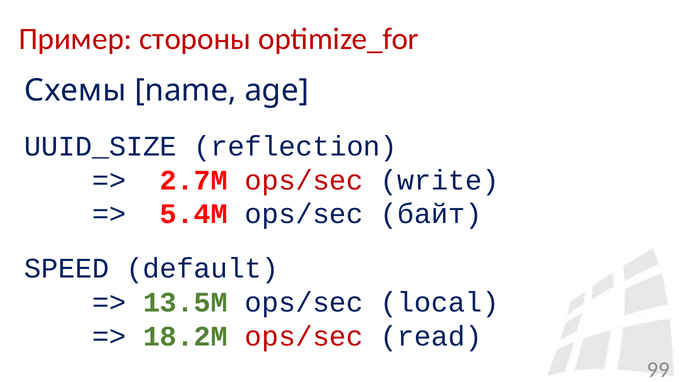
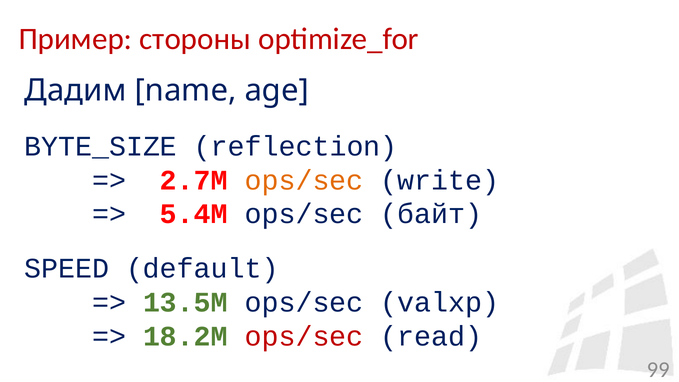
Схемы: Схемы -> Дадим
UUID_SIZE: UUID_SIZE -> BYTE_SIZE
ops/sec at (304, 180) colour: red -> orange
local: local -> valxp
